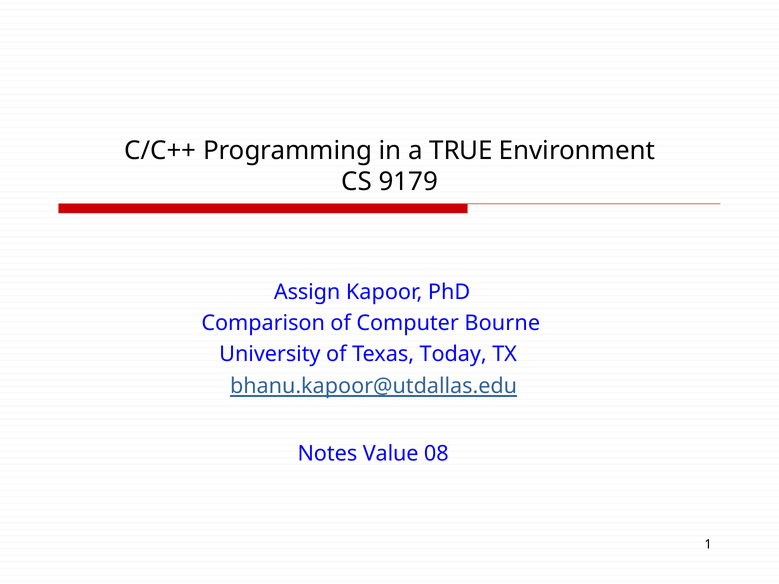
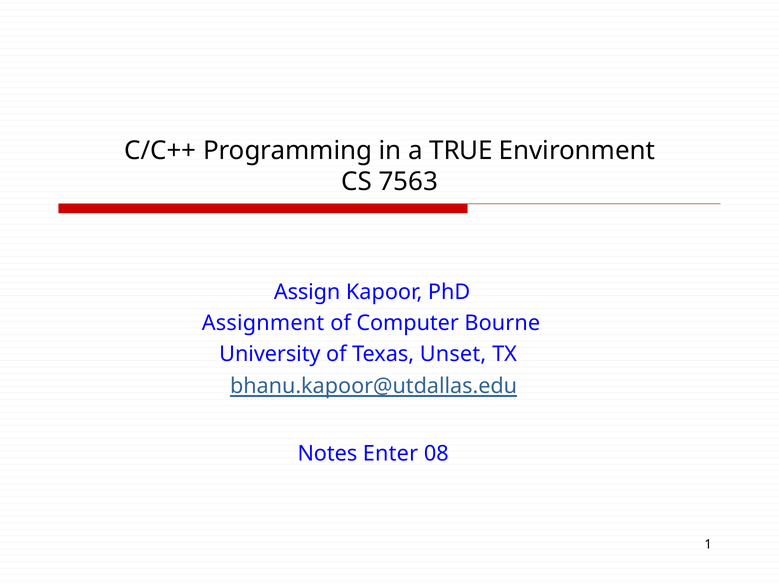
9179: 9179 -> 7563
Comparison: Comparison -> Assignment
Today: Today -> Unset
Value: Value -> Enter
